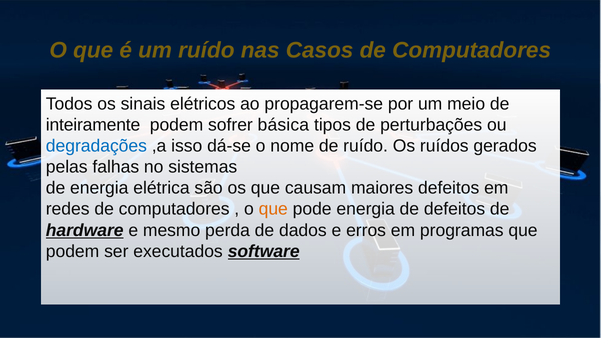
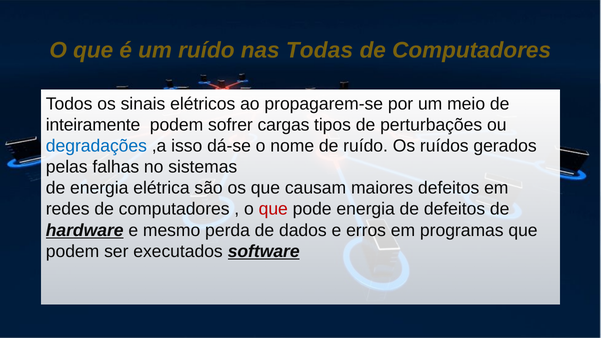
Casos: Casos -> Todas
básica: básica -> cargas
que at (273, 209) colour: orange -> red
